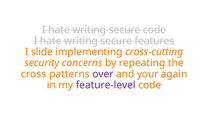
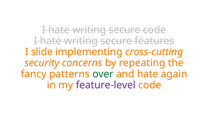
cross: cross -> fancy
over colour: purple -> green
and your: your -> hate
